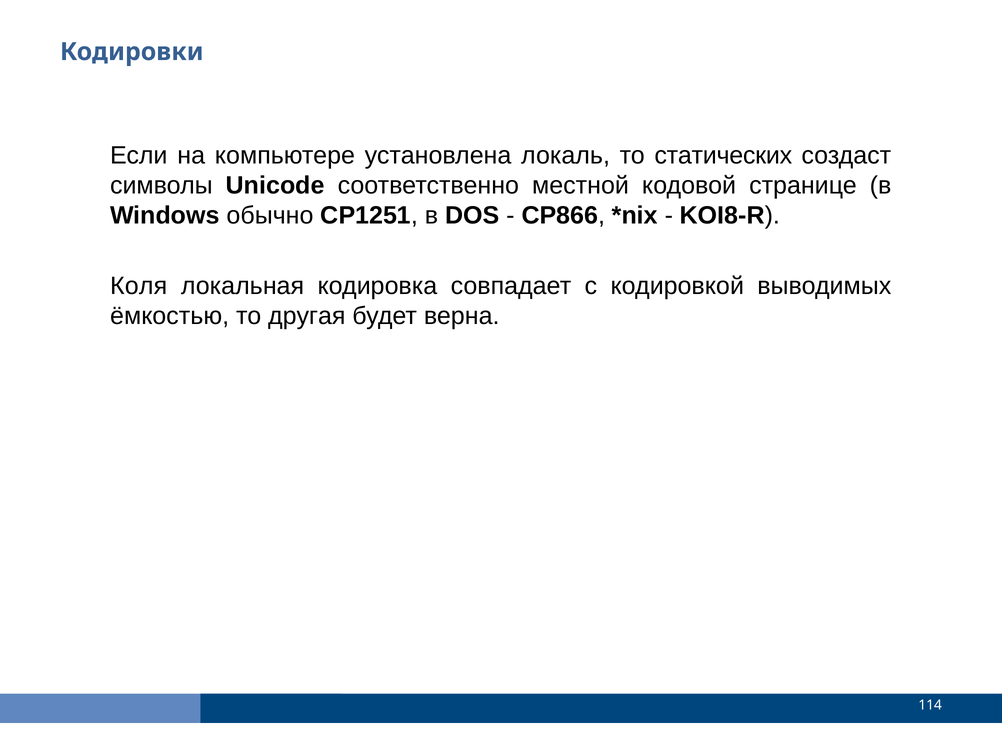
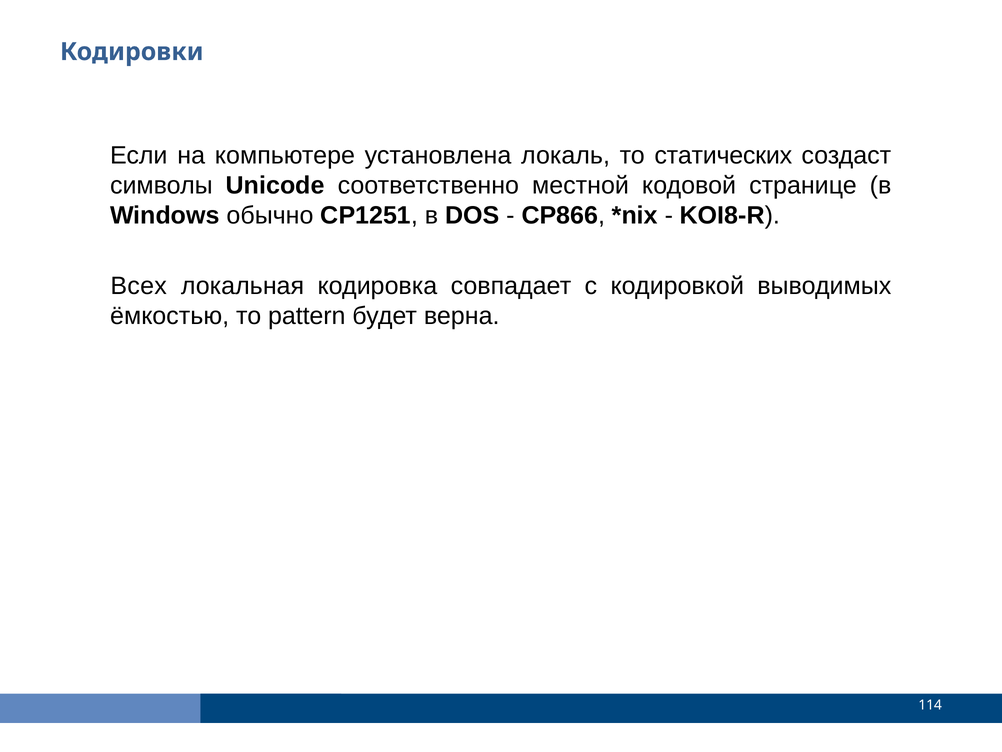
Коля: Коля -> Всех
другая: другая -> pattern
